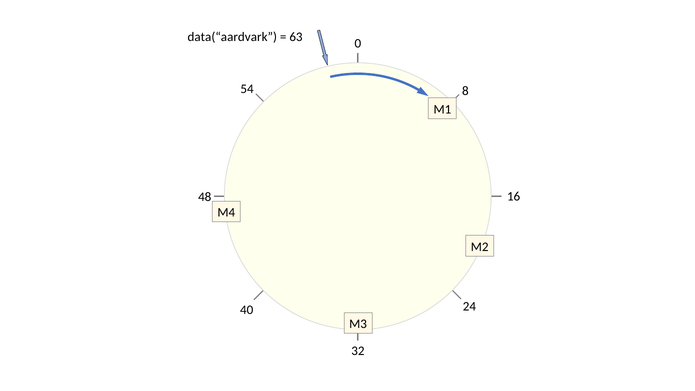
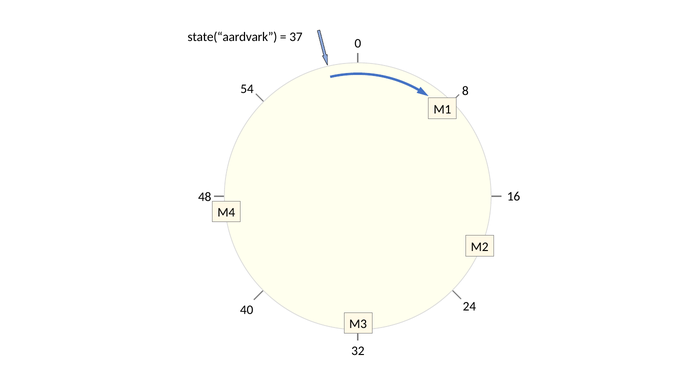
data(“aardvark: data(“aardvark -> state(“aardvark
63: 63 -> 37
